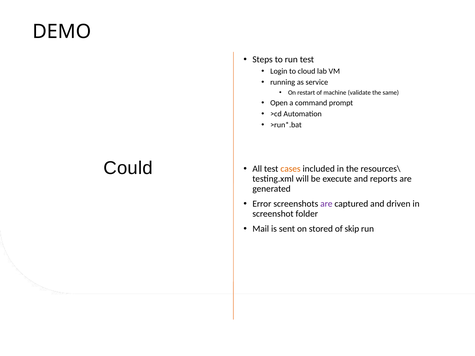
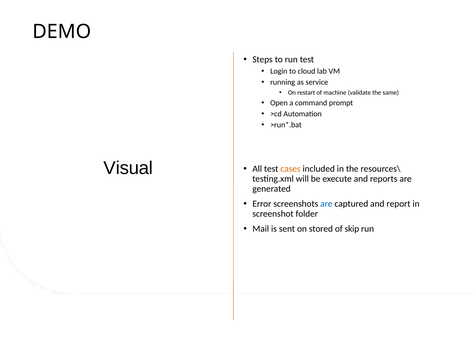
Could: Could -> Visual
are at (326, 204) colour: purple -> blue
driven: driven -> report
